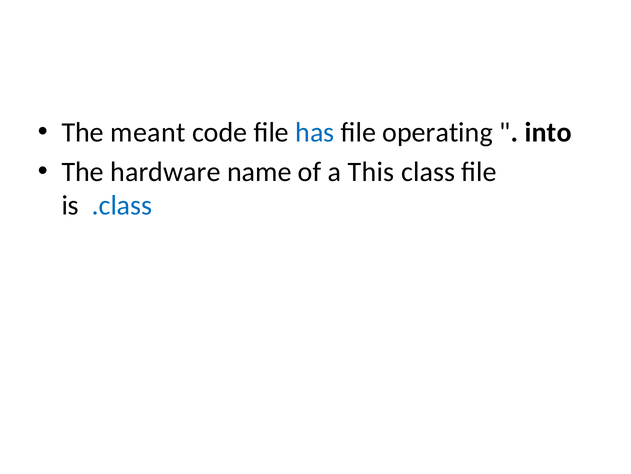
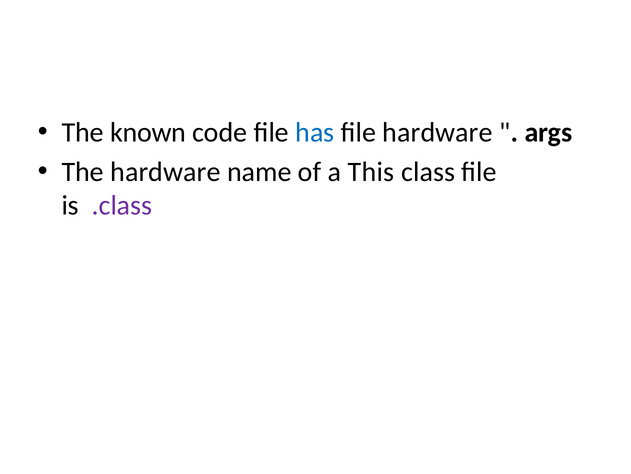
meant: meant -> known
file operating: operating -> hardware
into: into -> args
.class colour: blue -> purple
